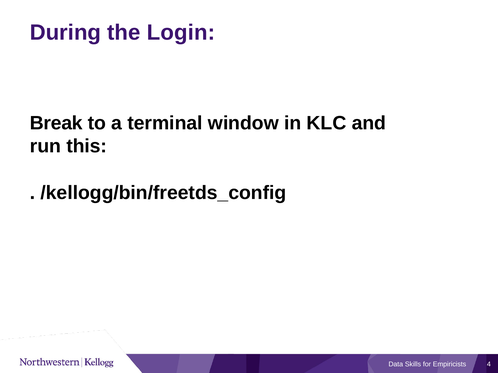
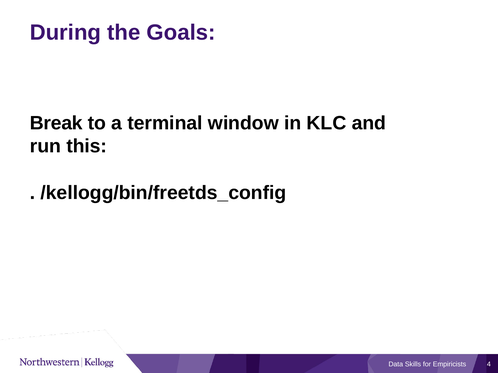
Login: Login -> Goals
